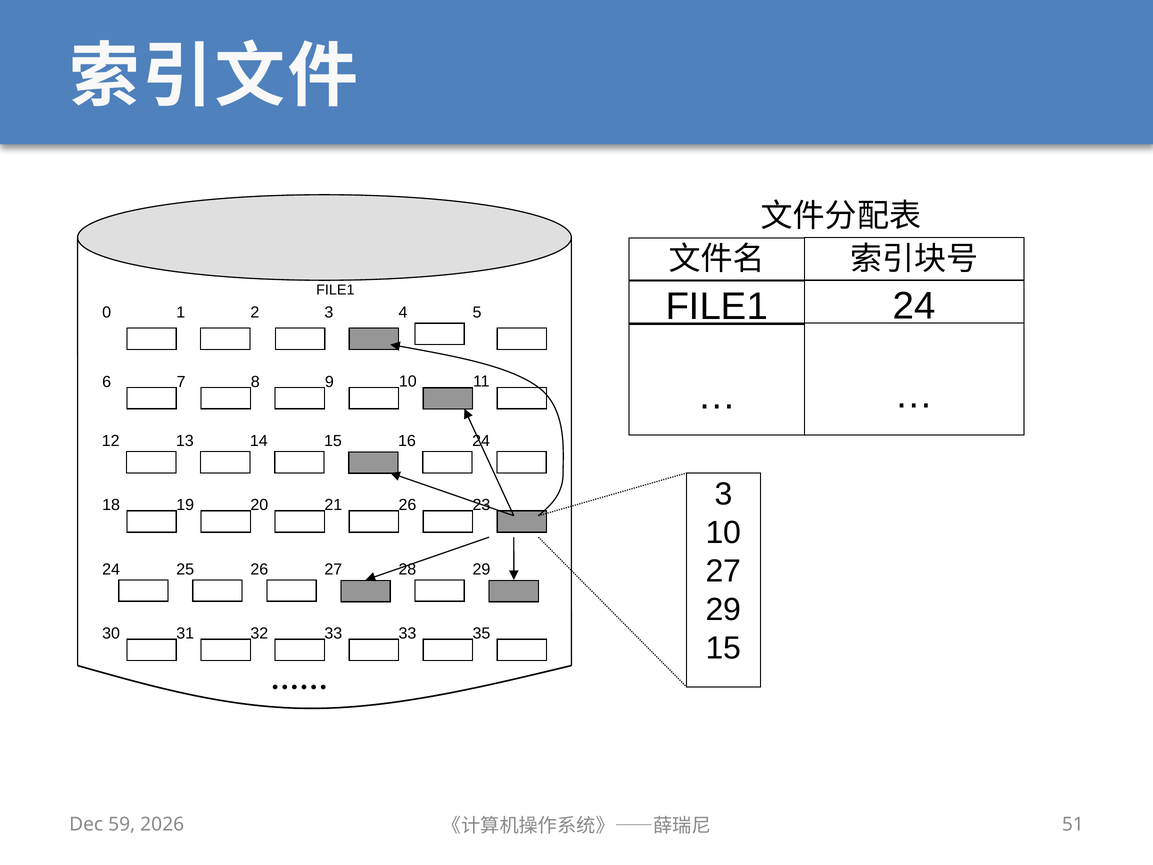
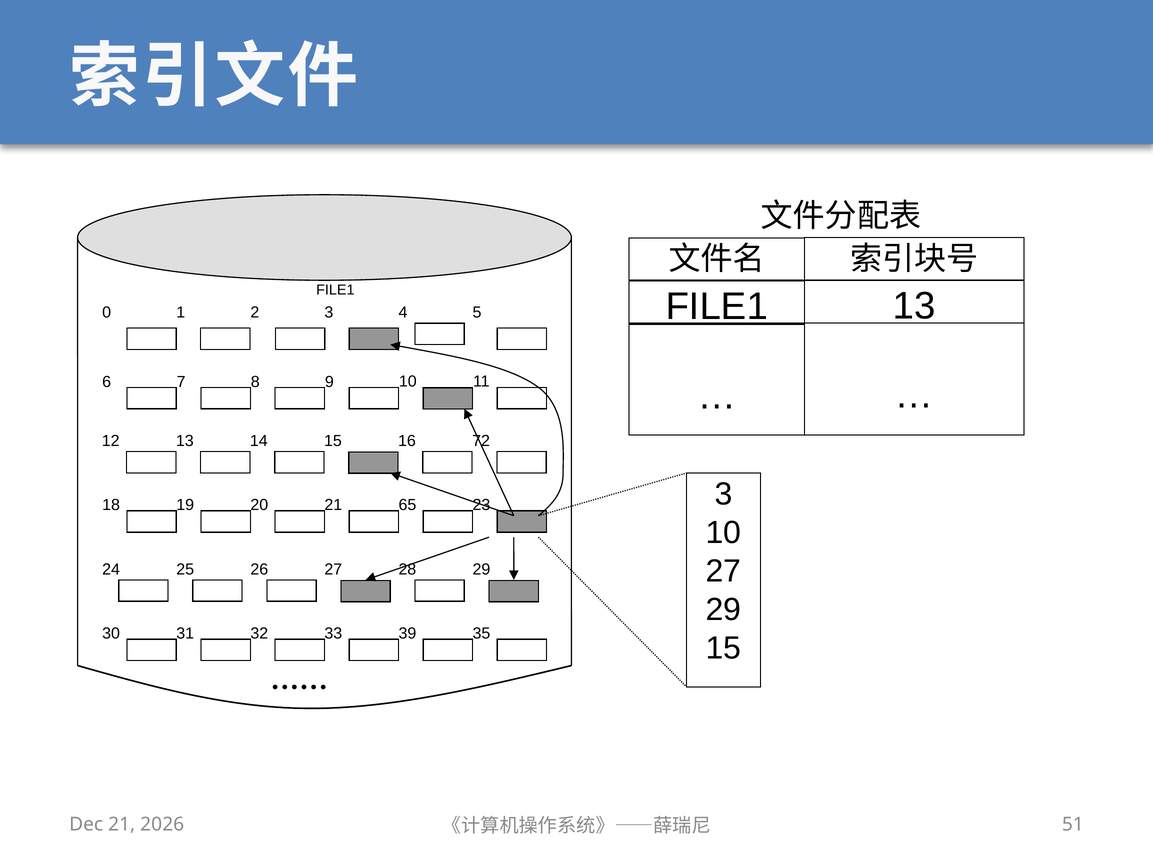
FILE1 24: 24 -> 13
16 24: 24 -> 72
21 26: 26 -> 65
33 33: 33 -> 39
59 at (122, 824): 59 -> 21
